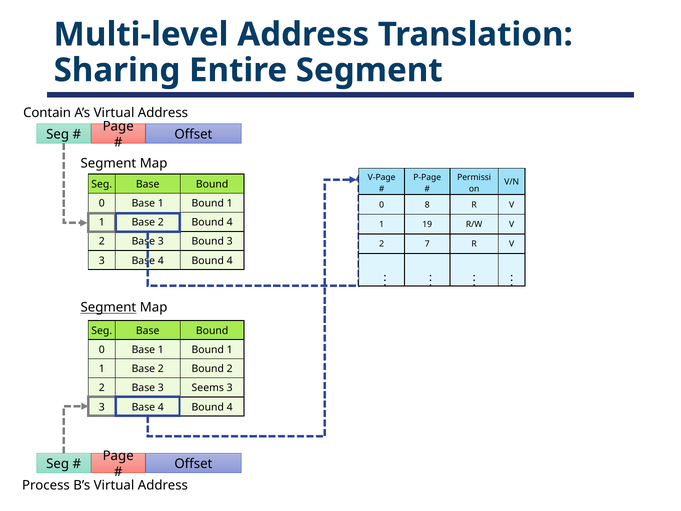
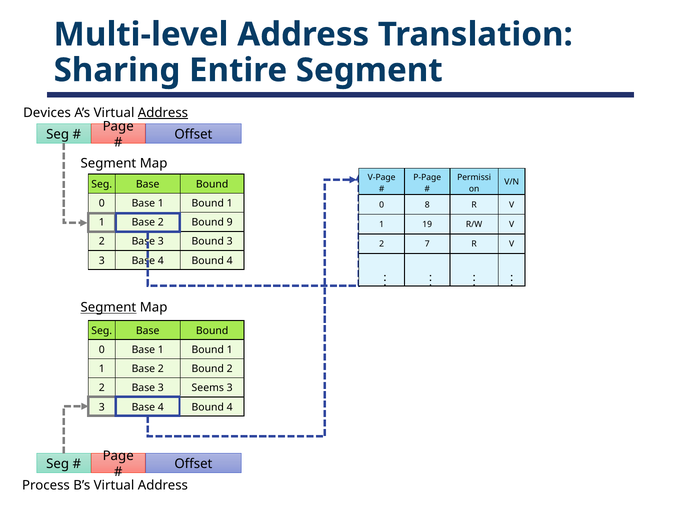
Contain: Contain -> Devices
Address at (163, 113) underline: none -> present
2 Bound 4: 4 -> 9
